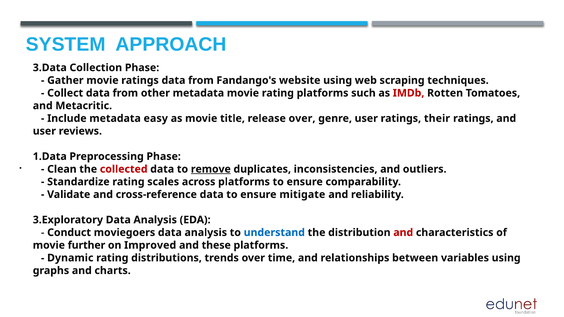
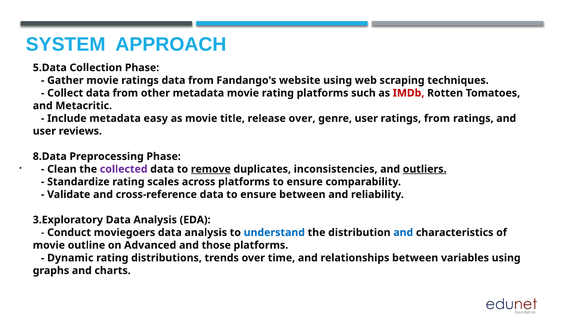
3.Data: 3.Data -> 5.Data
ratings their: their -> from
1.Data: 1.Data -> 8.Data
collected colour: red -> purple
outliers underline: none -> present
ensure mitigate: mitigate -> between
and at (403, 233) colour: red -> blue
further: further -> outline
Improved: Improved -> Advanced
these: these -> those
